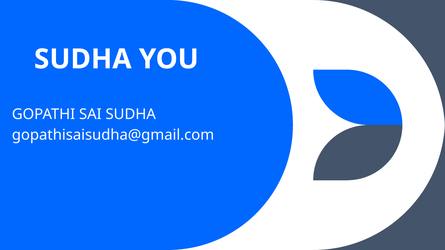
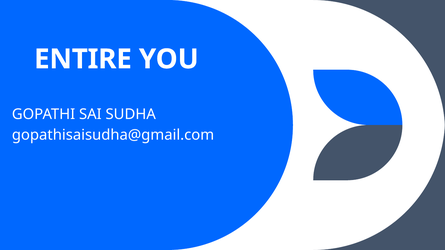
SUDHA at (83, 59): SUDHA -> ENTIRE
